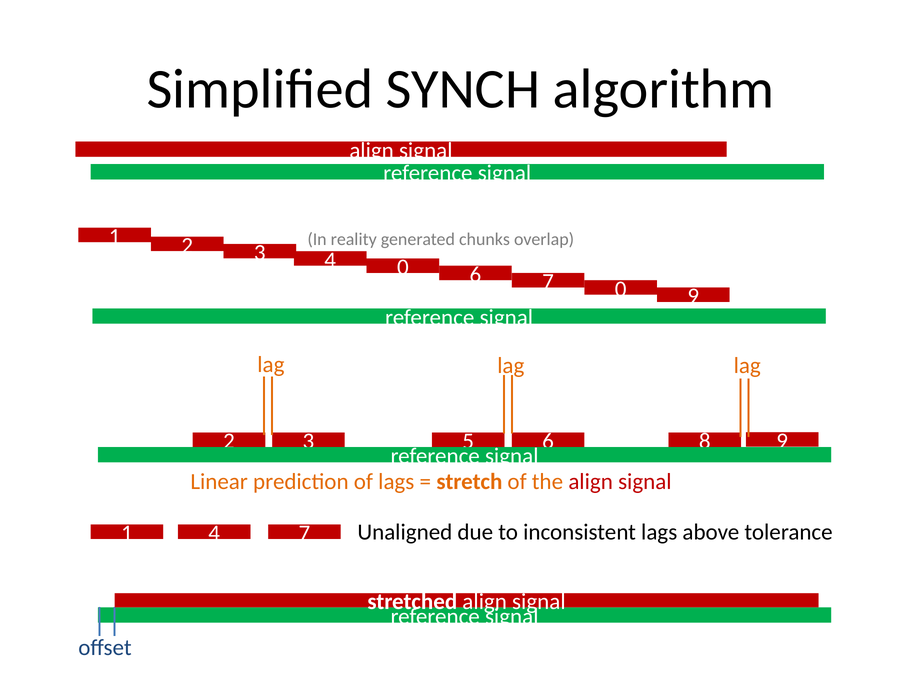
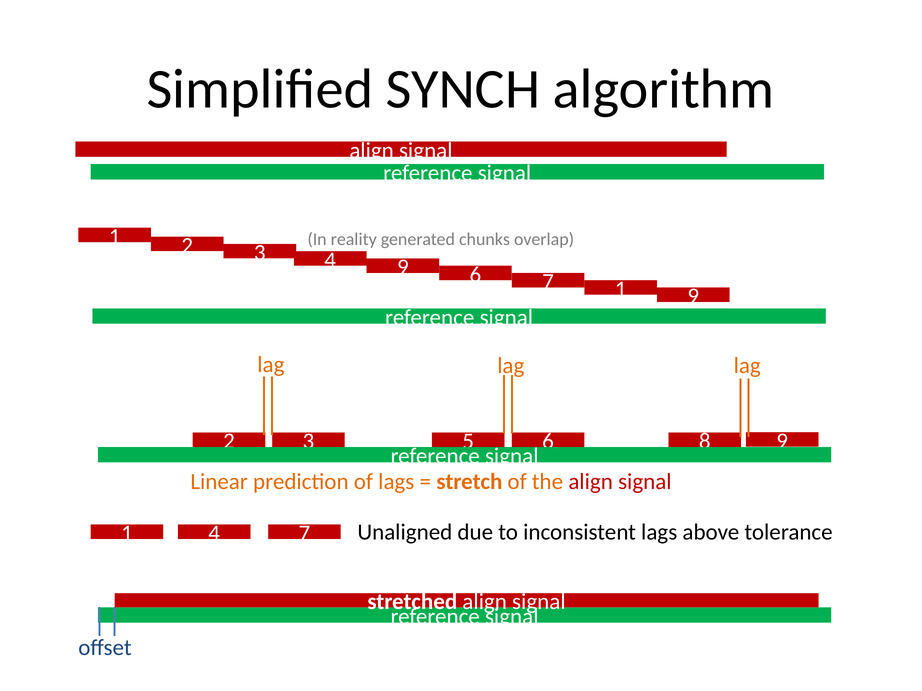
4 0: 0 -> 9
7 0: 0 -> 1
